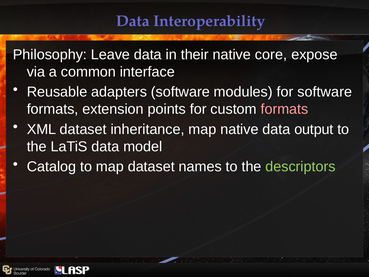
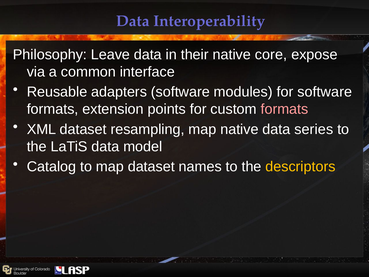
inheritance: inheritance -> resampling
output: output -> series
descriptors colour: light green -> yellow
